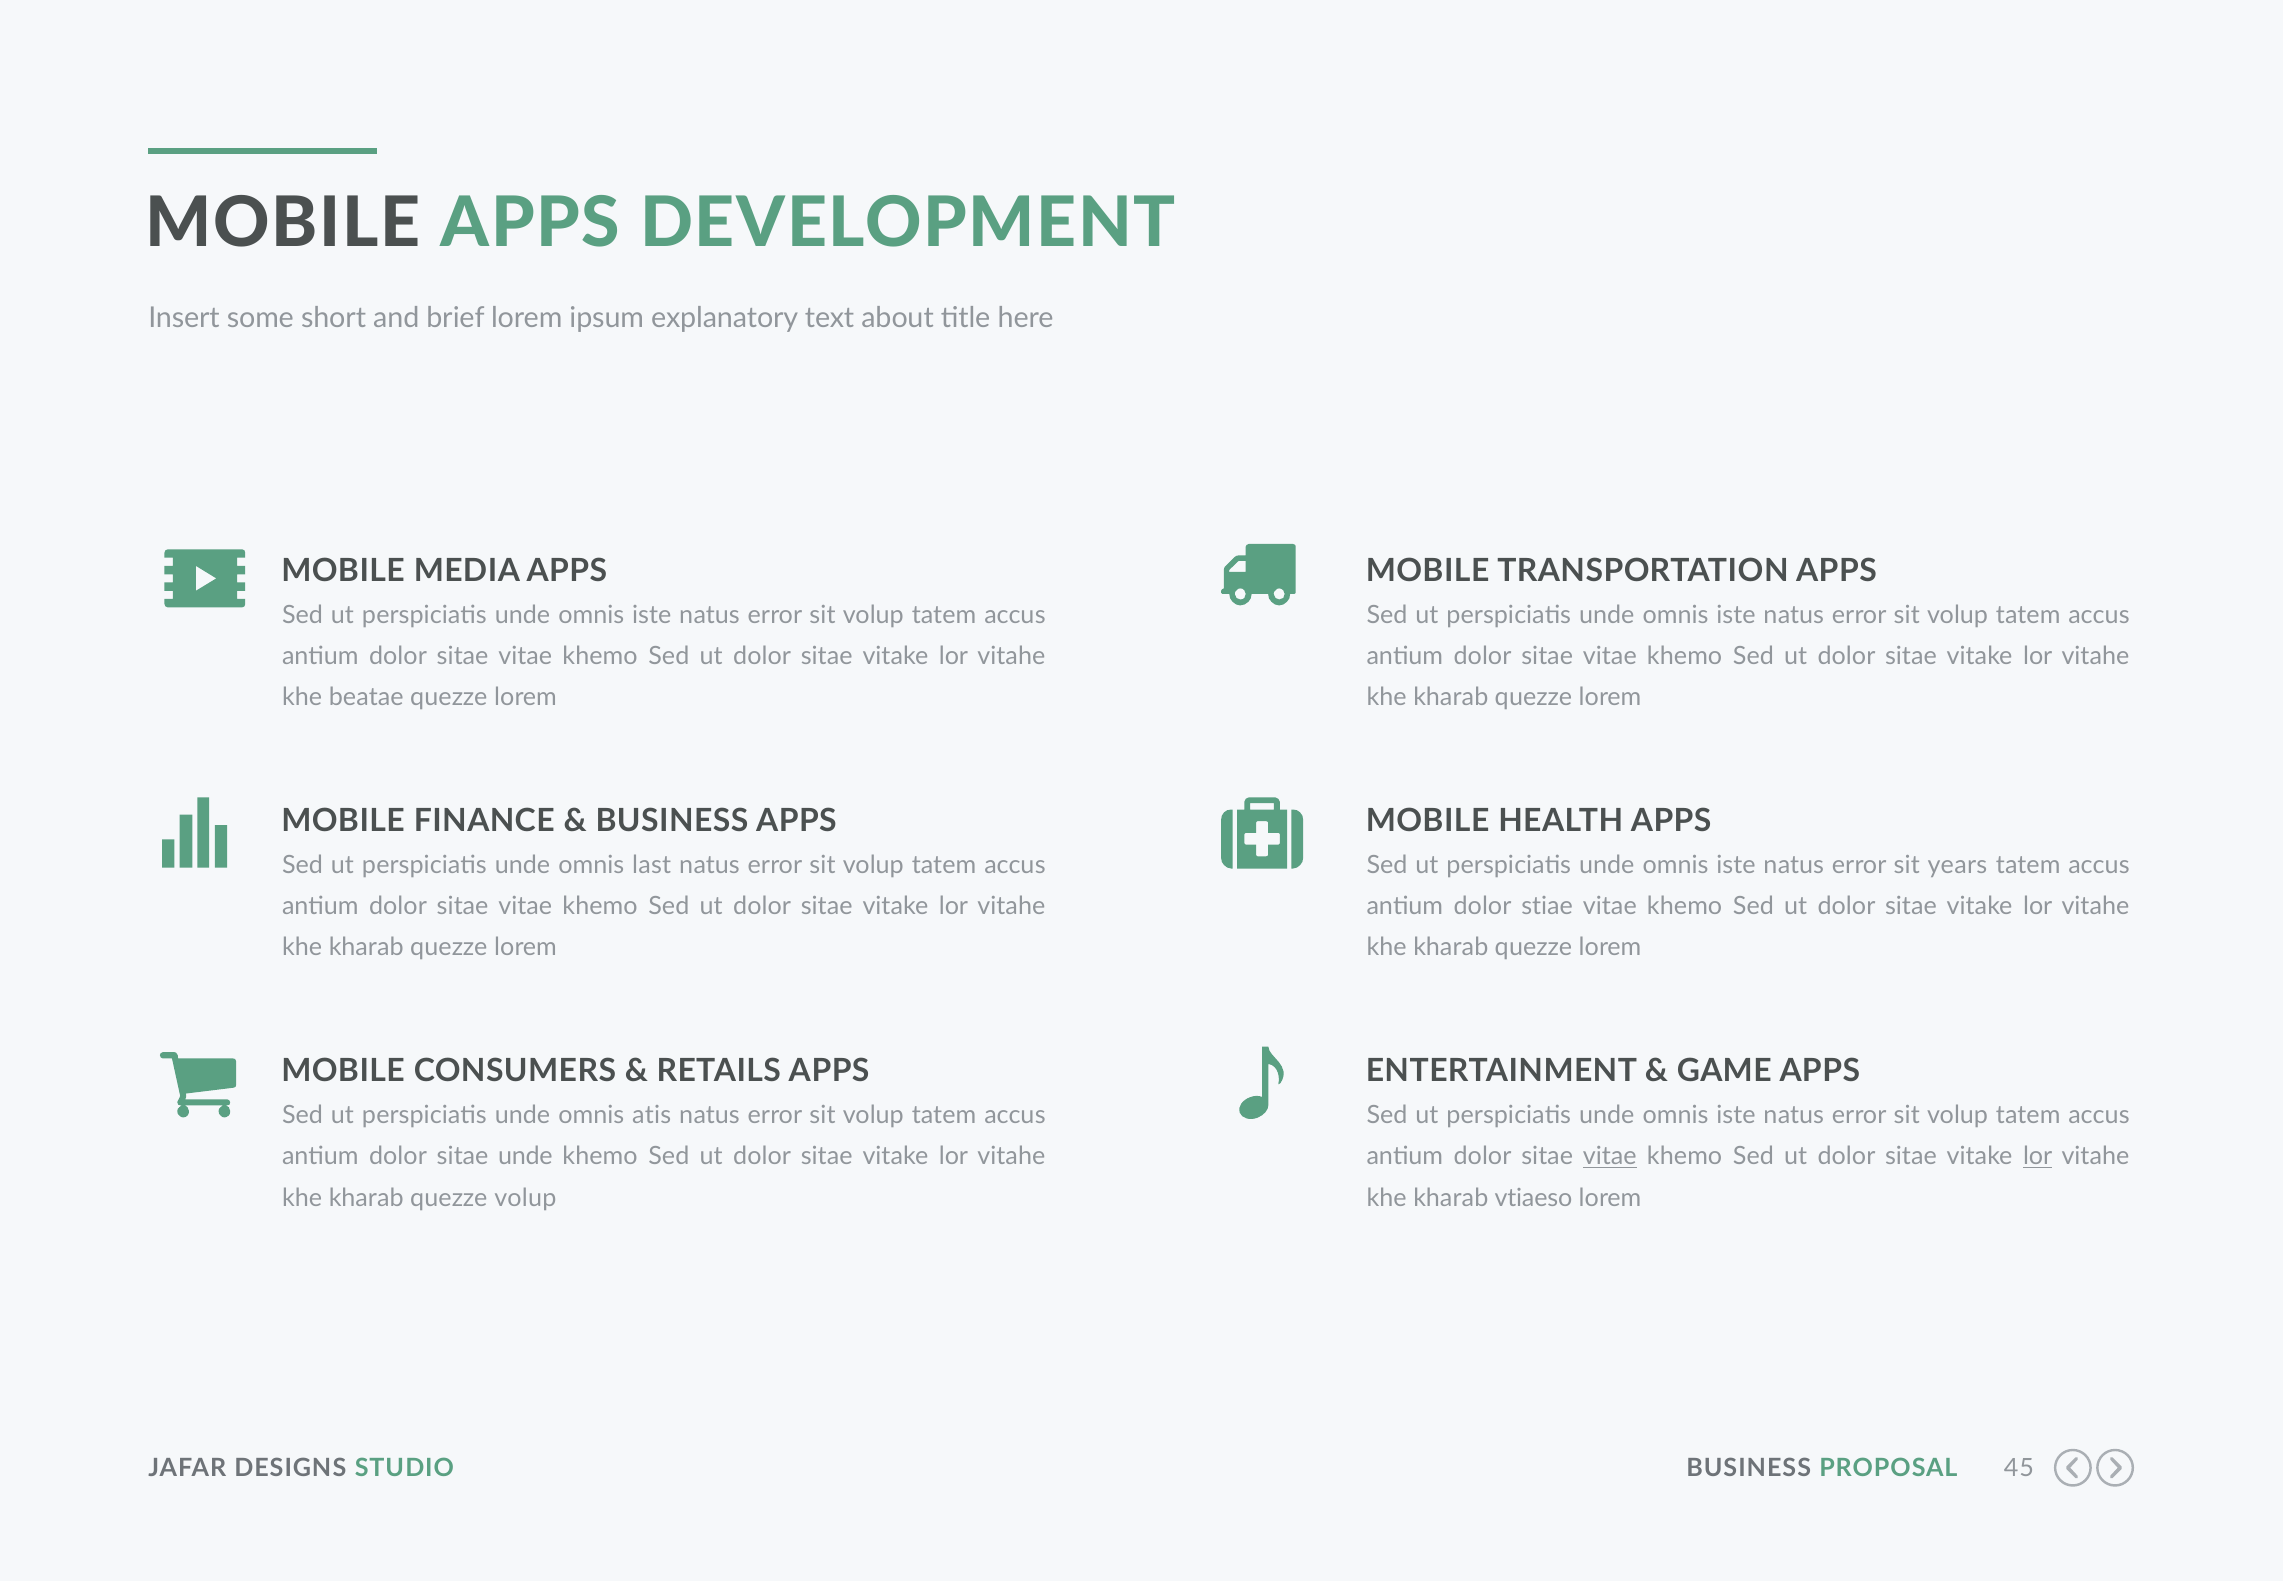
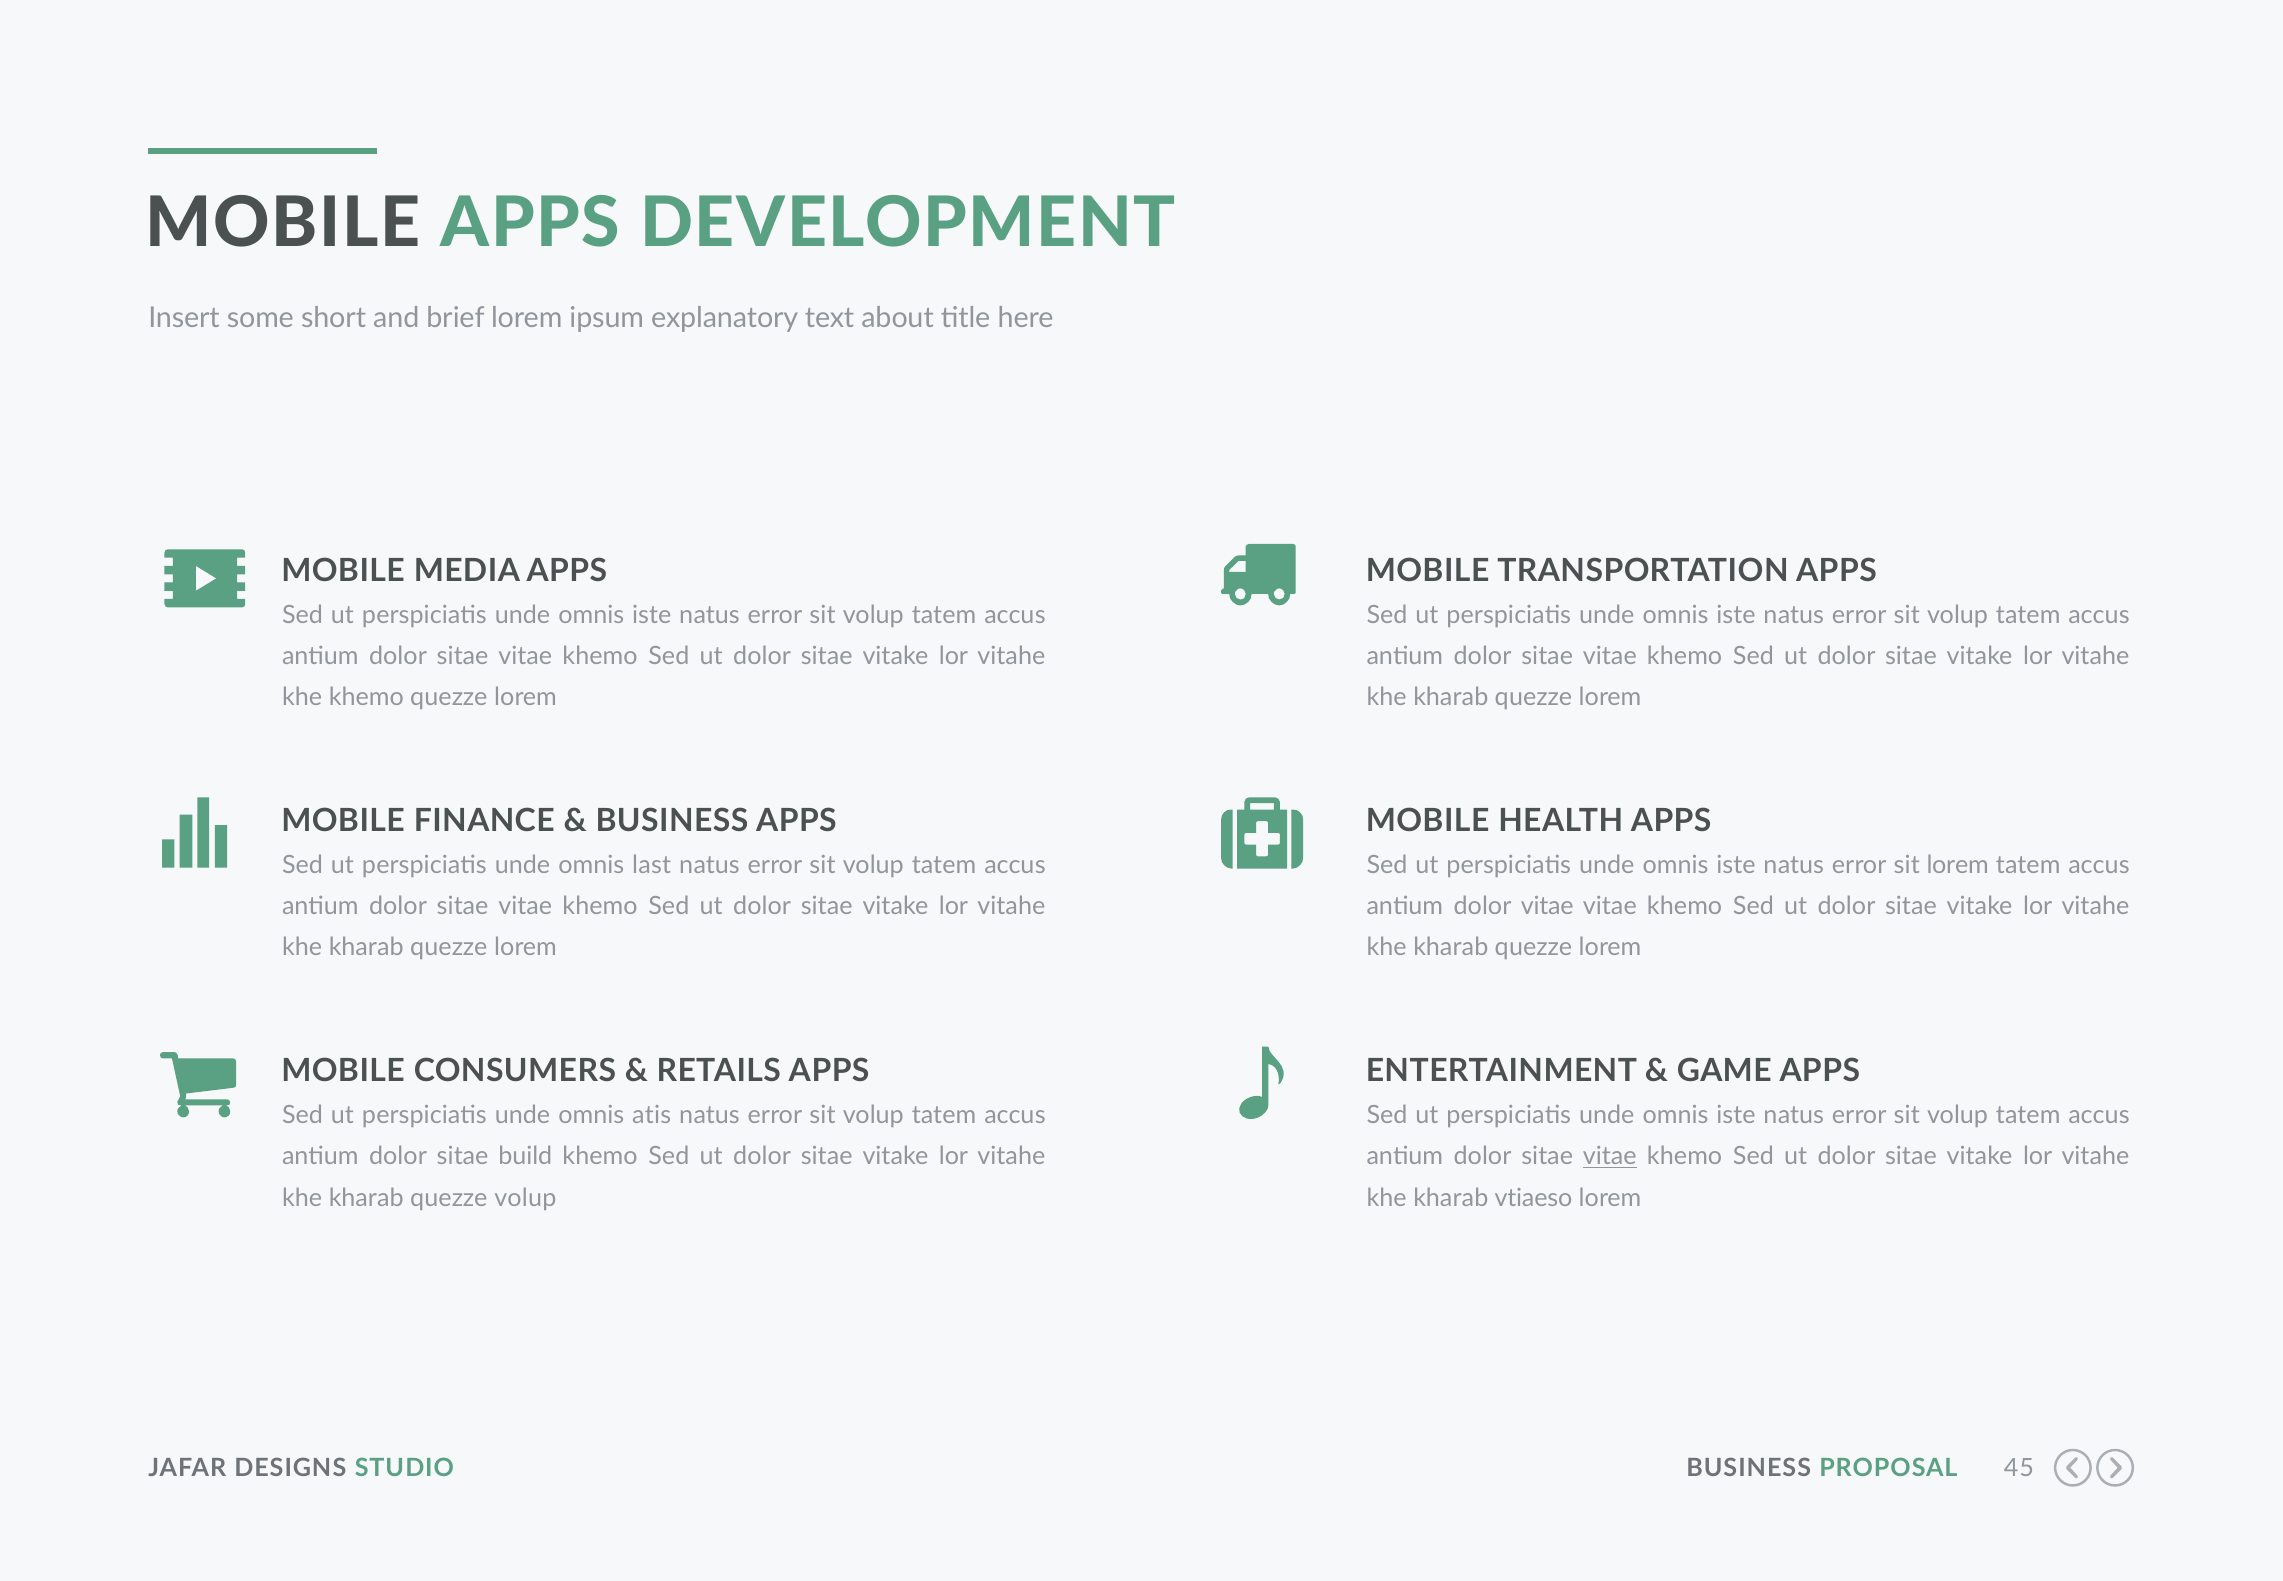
khe beatae: beatae -> khemo
sit years: years -> lorem
dolor stiae: stiae -> vitae
sitae unde: unde -> build
lor at (2038, 1156) underline: present -> none
